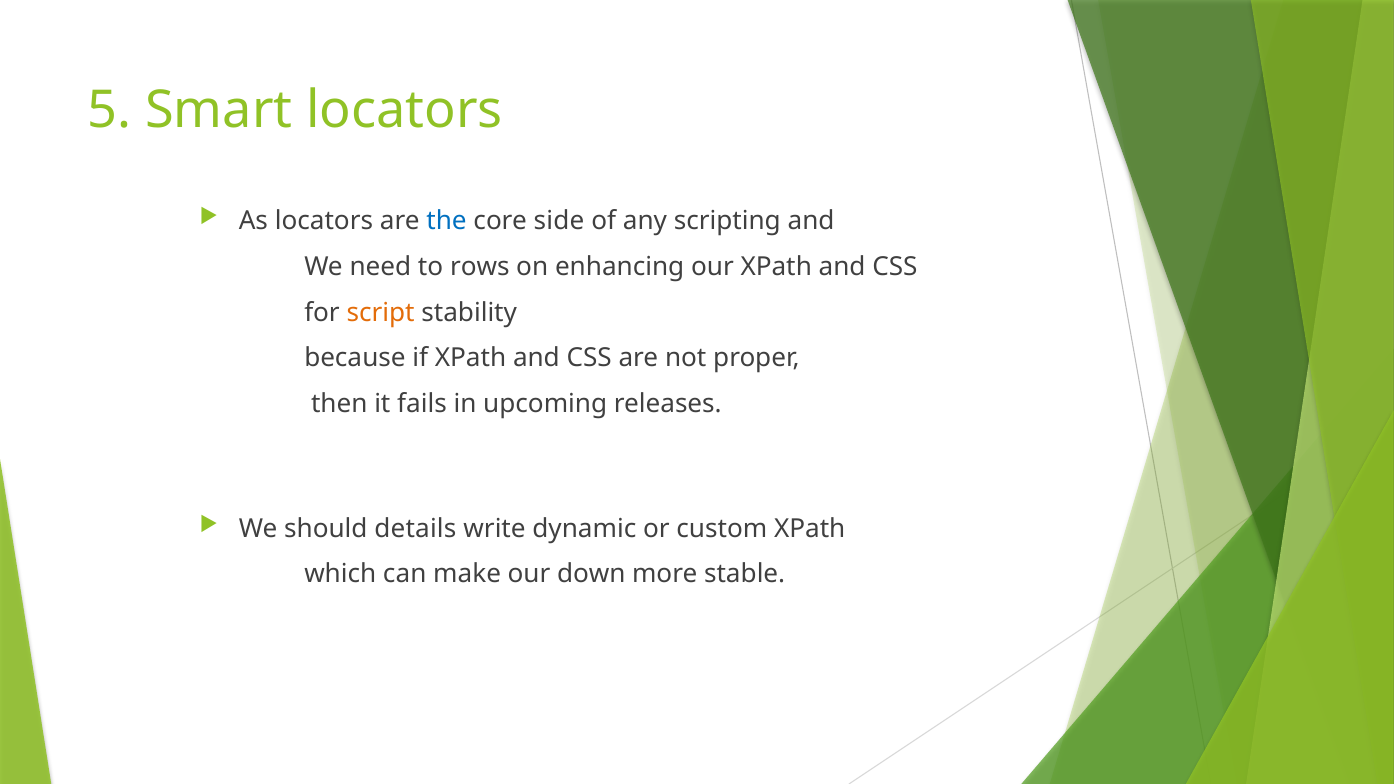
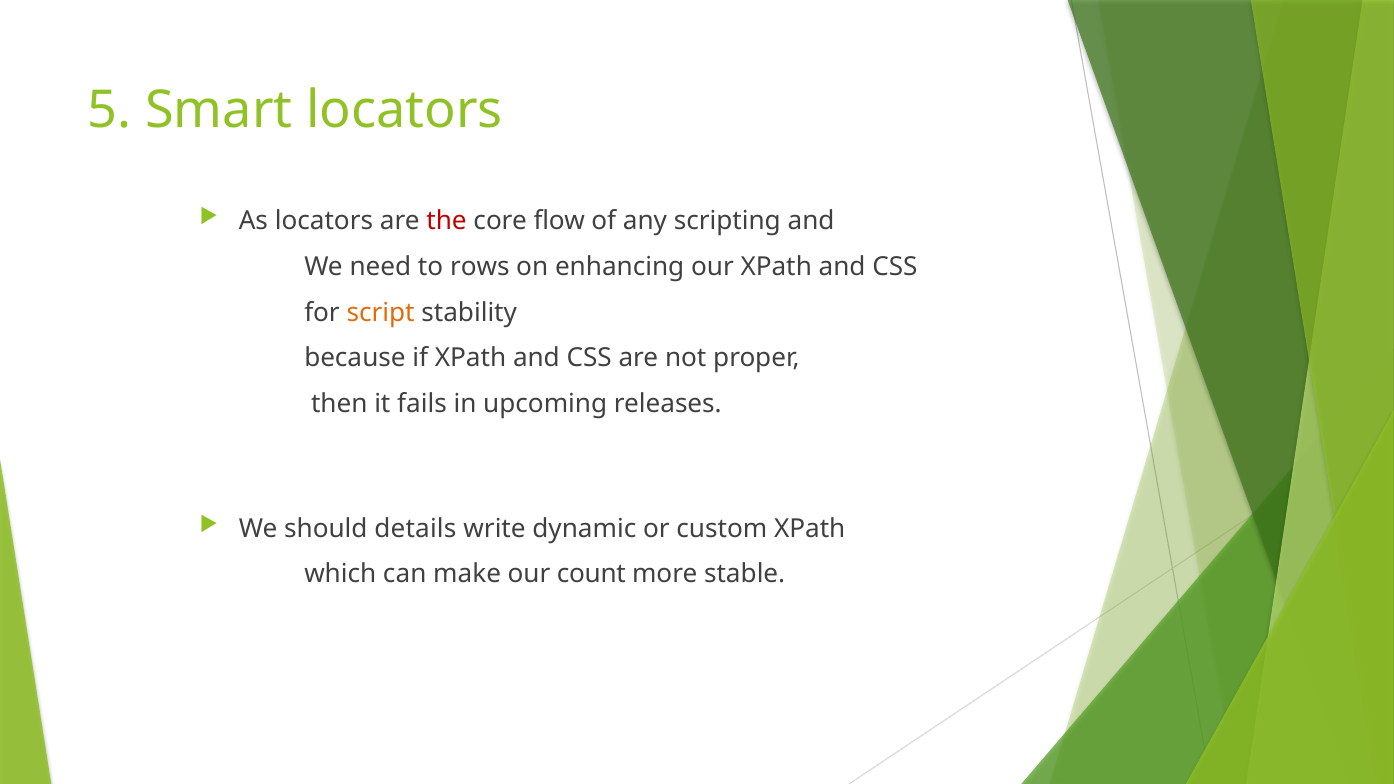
the colour: blue -> red
side: side -> flow
down: down -> count
